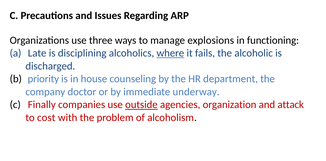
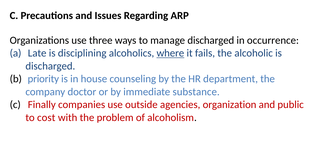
manage explosions: explosions -> discharged
functioning: functioning -> occurrence
underway: underway -> substance
outside underline: present -> none
attack: attack -> public
